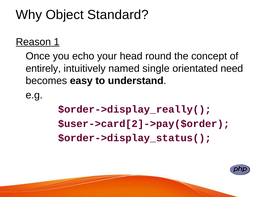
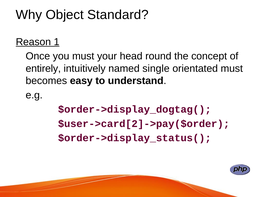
you echo: echo -> must
orientated need: need -> must
$order->display_really(: $order->display_really( -> $order->display_dogtag(
